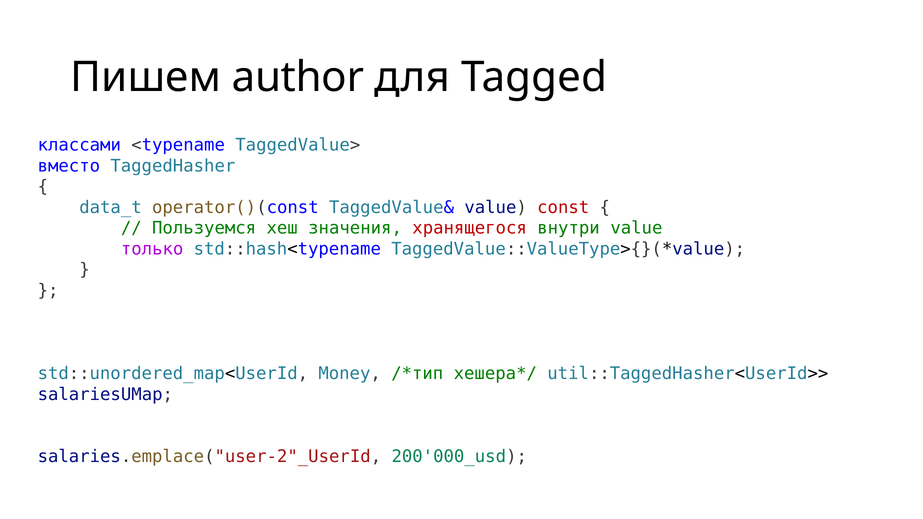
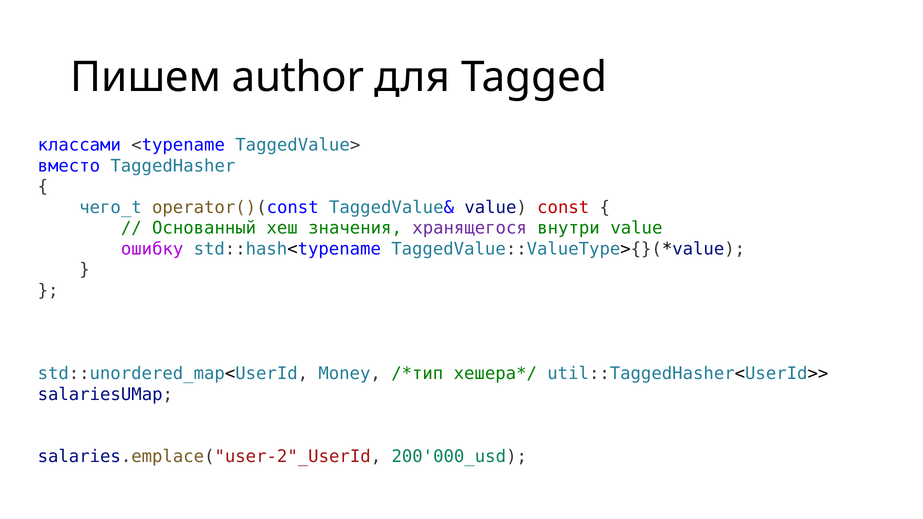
data_t: data_t -> чего_t
Пользуемся: Пользуемся -> Основанный
хранящегося colour: red -> purple
только: только -> ошибку
